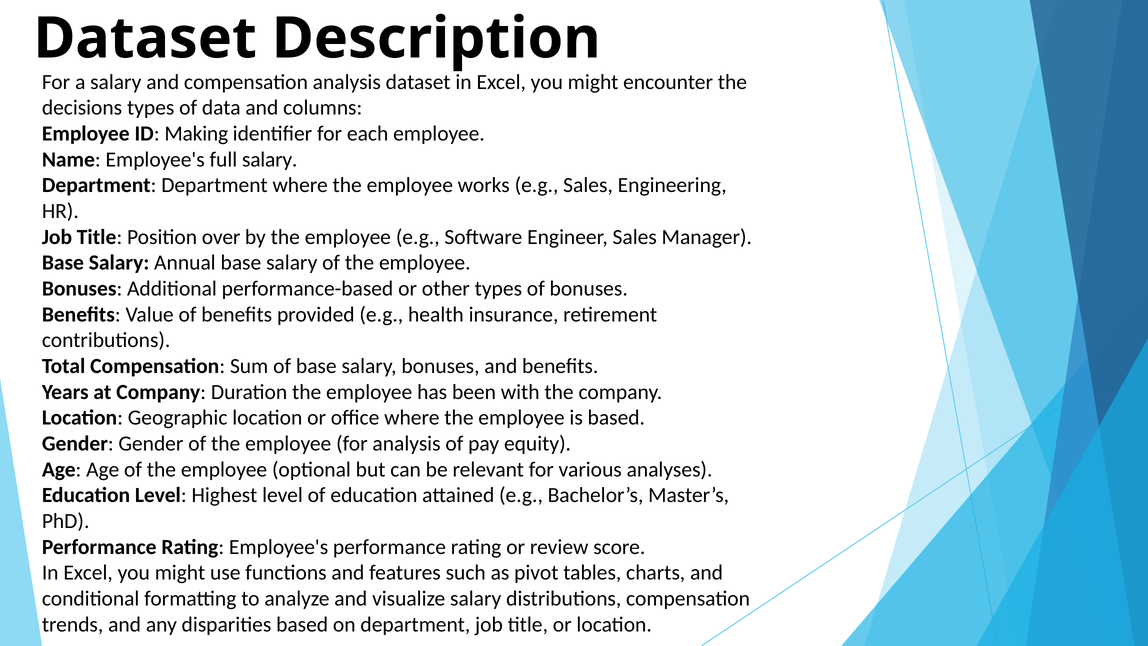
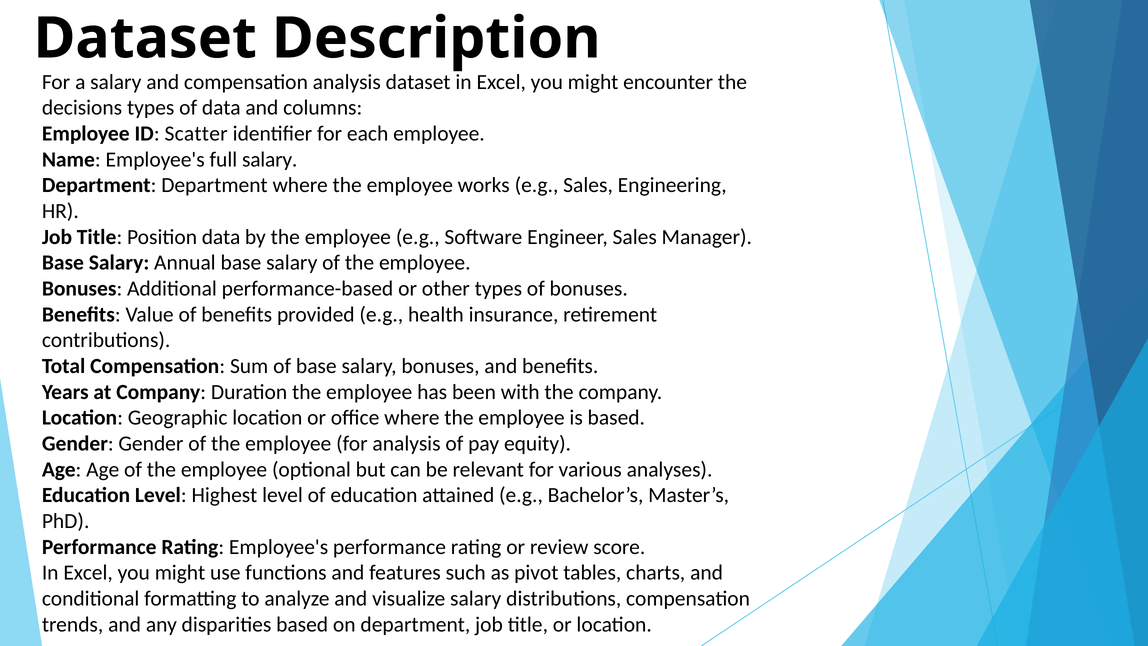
Making: Making -> Scatter
Position over: over -> data
